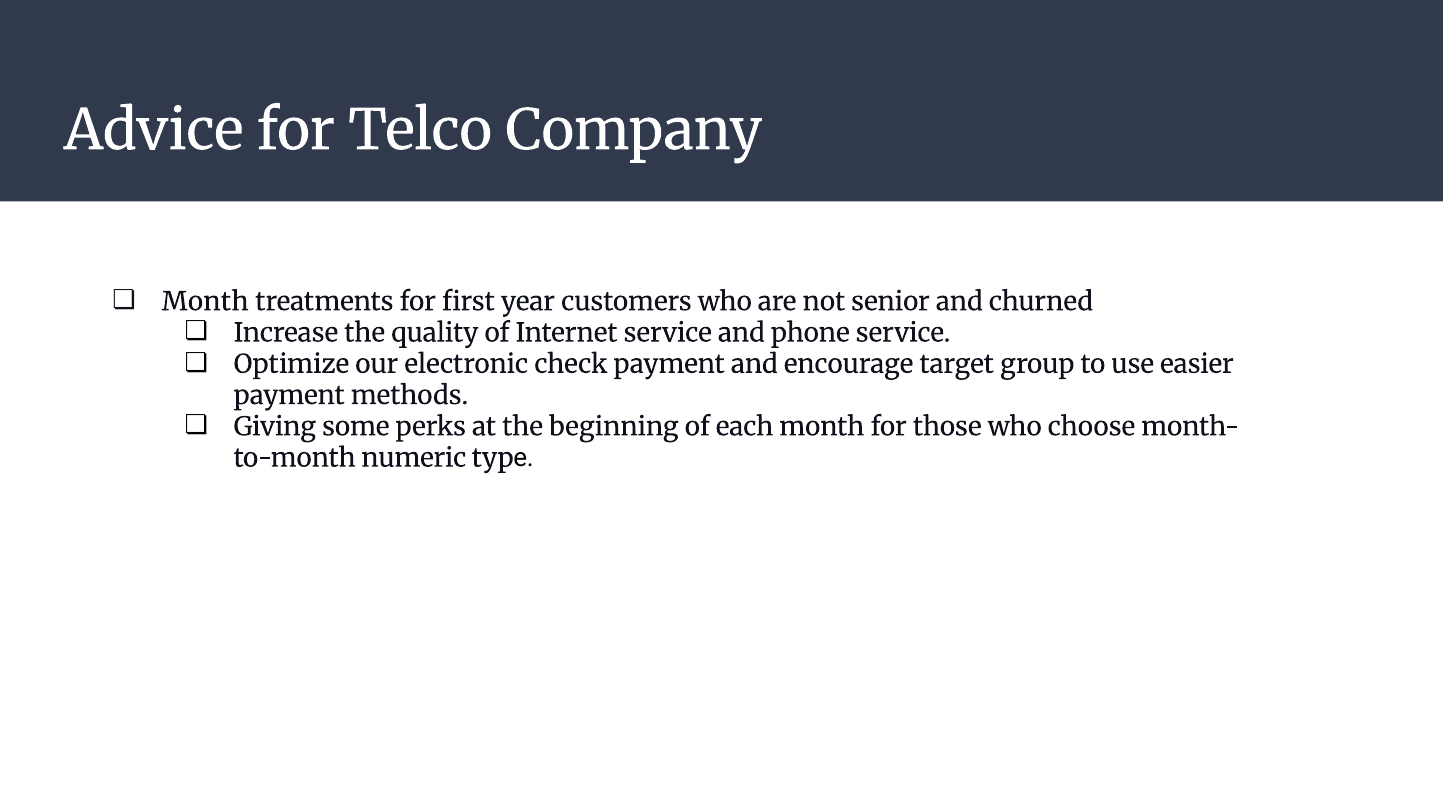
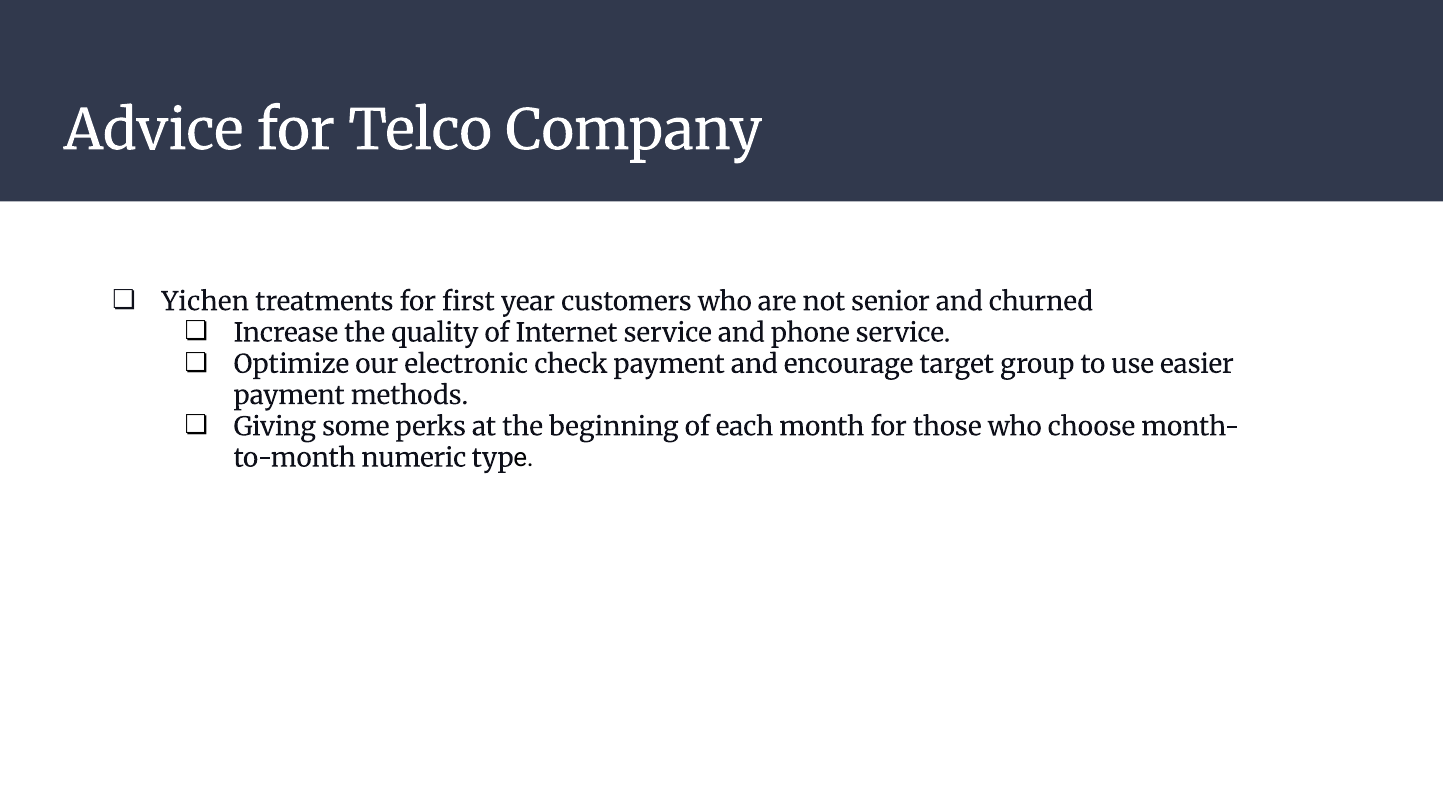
Month at (205, 302): Month -> Yichen
